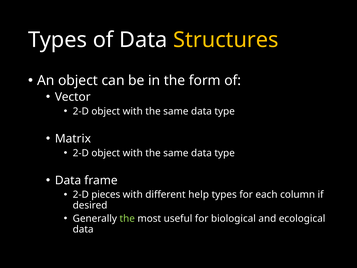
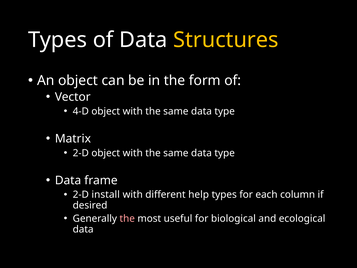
2-D at (81, 111): 2-D -> 4-D
pieces: pieces -> install
the at (127, 218) colour: light green -> pink
